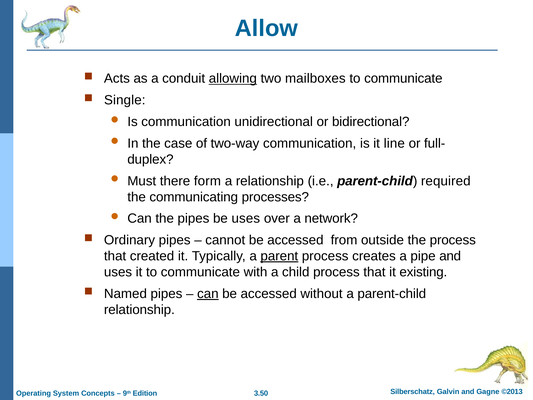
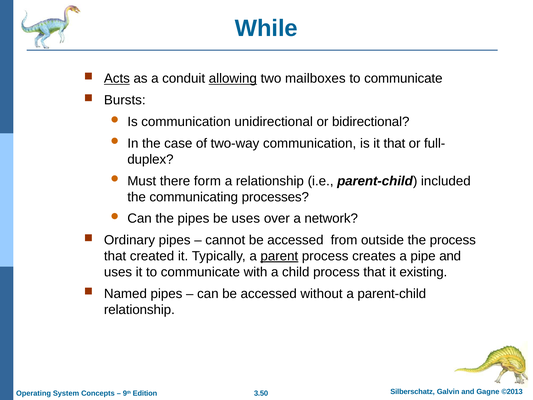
Allow: Allow -> While
Acts underline: none -> present
Single: Single -> Bursts
it line: line -> that
required: required -> included
can at (208, 294) underline: present -> none
